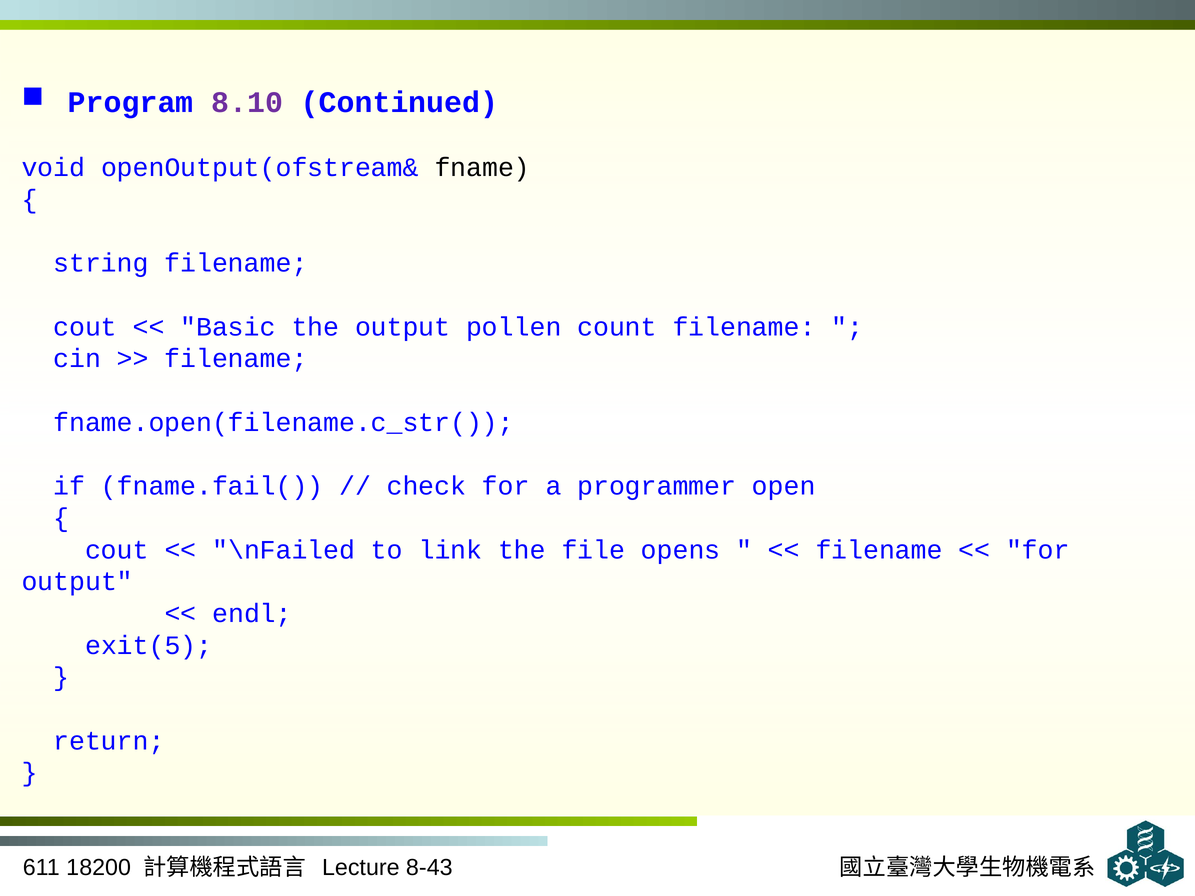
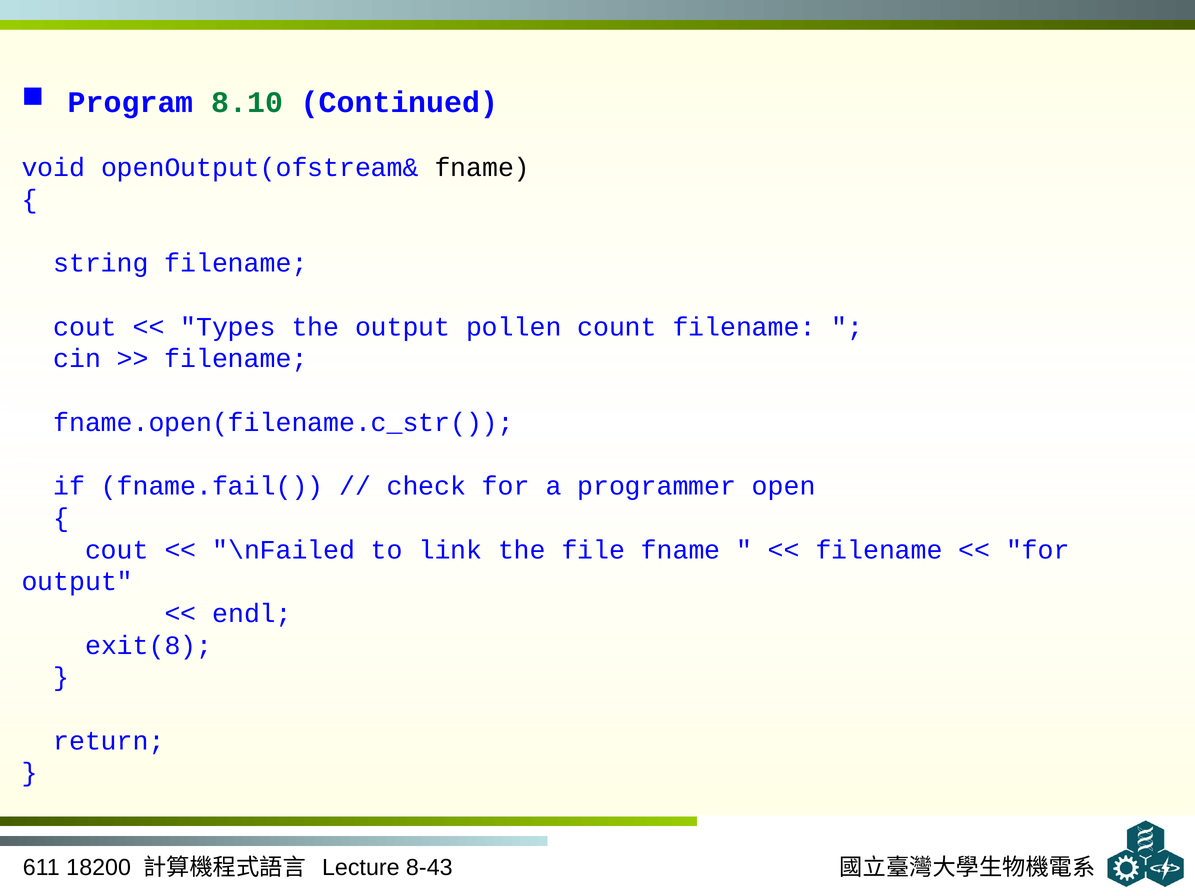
8.10 colour: purple -> green
Basic: Basic -> Types
file opens: opens -> fname
exit(5: exit(5 -> exit(8
